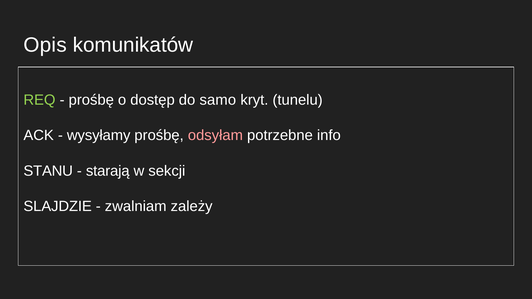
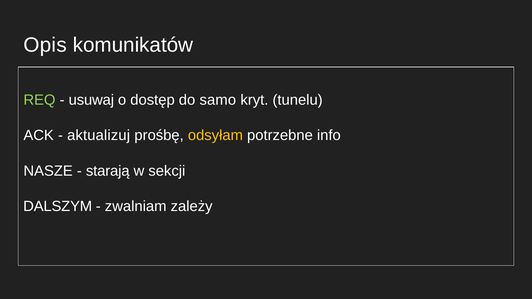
prośbę at (91, 100): prośbę -> usuwaj
wysyłamy: wysyłamy -> aktualizuj
odsyłam colour: pink -> yellow
STANU: STANU -> NASZE
SLAJDZIE: SLAJDZIE -> DALSZYM
